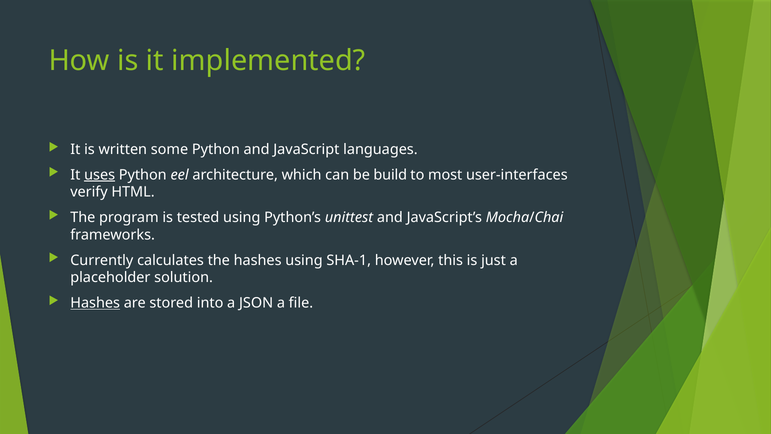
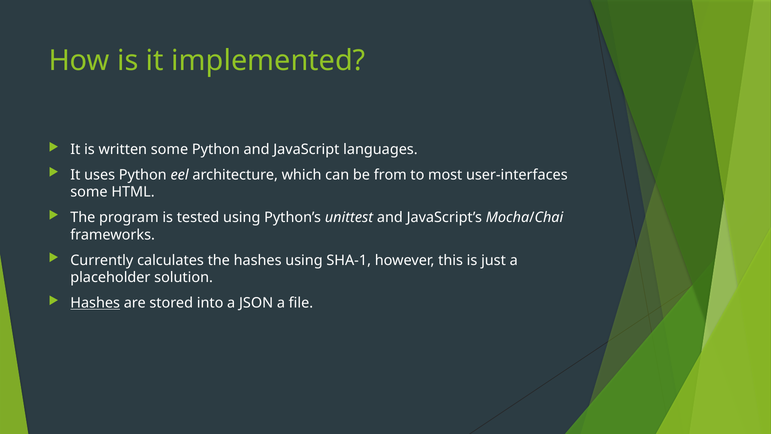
uses underline: present -> none
build: build -> from
verify at (89, 192): verify -> some
